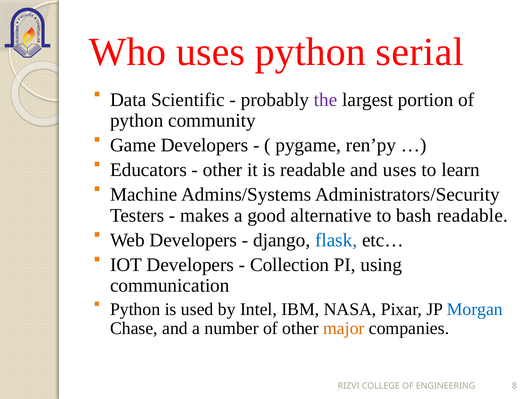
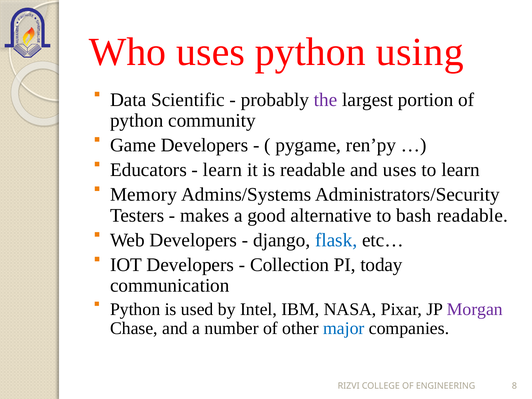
serial: serial -> using
other at (223, 170): other -> learn
Machine: Machine -> Memory
using: using -> today
Morgan colour: blue -> purple
major colour: orange -> blue
